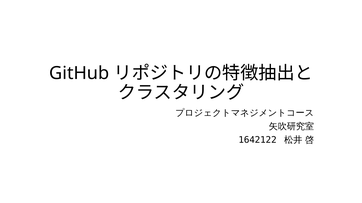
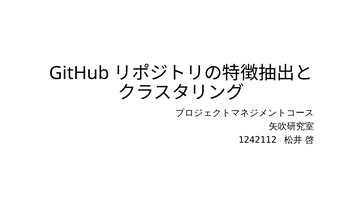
1642122: 1642122 -> 1242112
